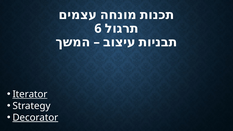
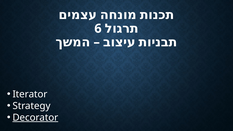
Iterator underline: present -> none
